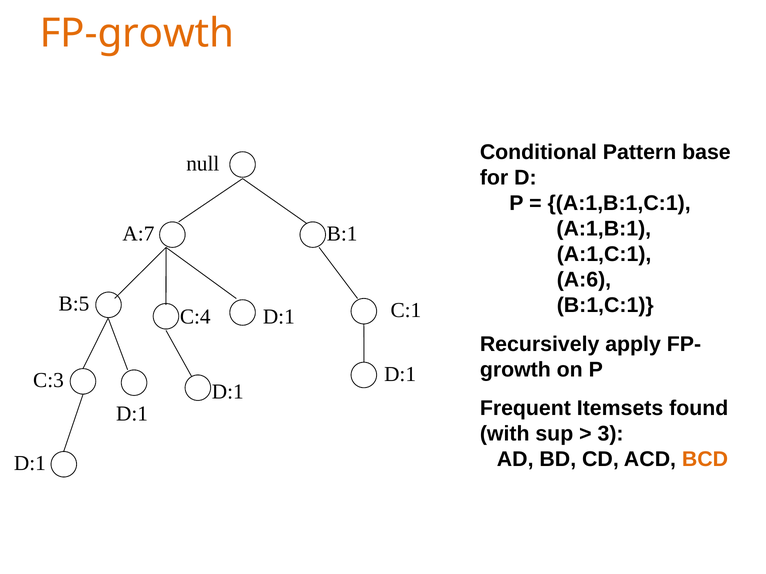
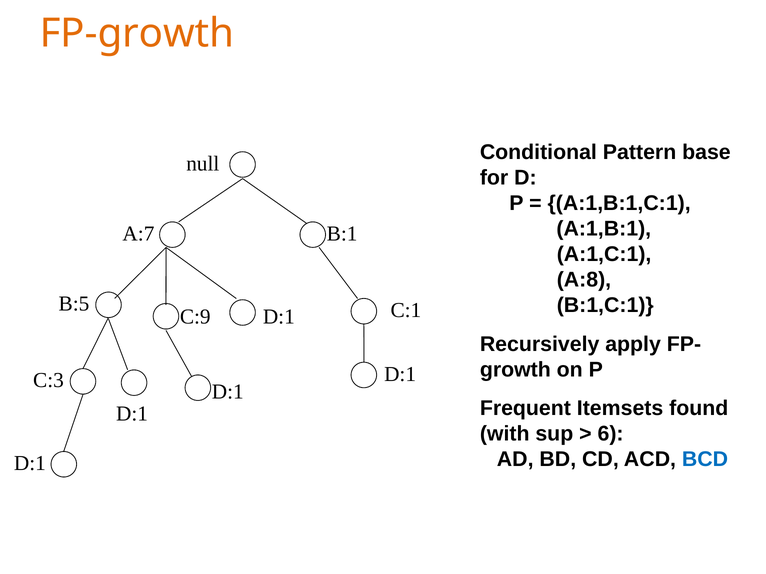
A:6: A:6 -> A:8
C:4: C:4 -> C:9
3: 3 -> 6
BCD colour: orange -> blue
